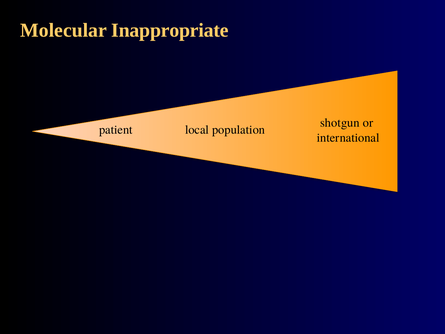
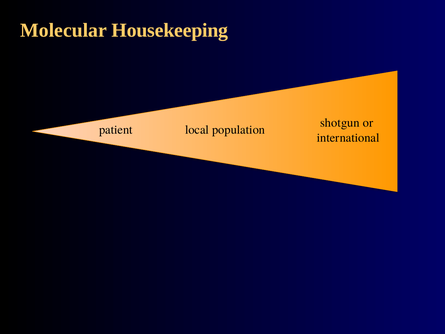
Inappropriate: Inappropriate -> Housekeeping
